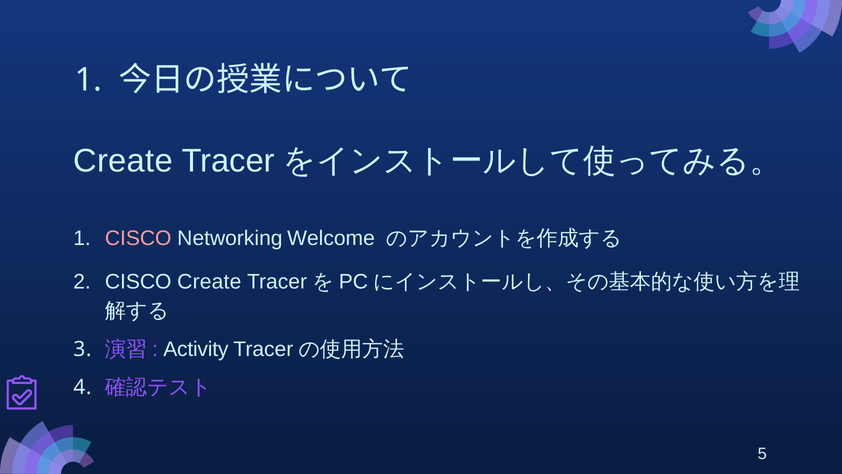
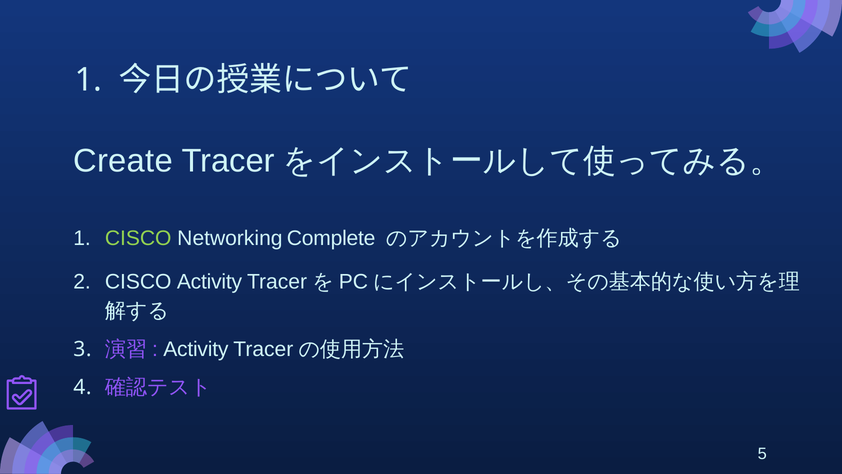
CISCO at (138, 238) colour: pink -> light green
Welcome: Welcome -> Complete
CISCO Create: Create -> Activity
